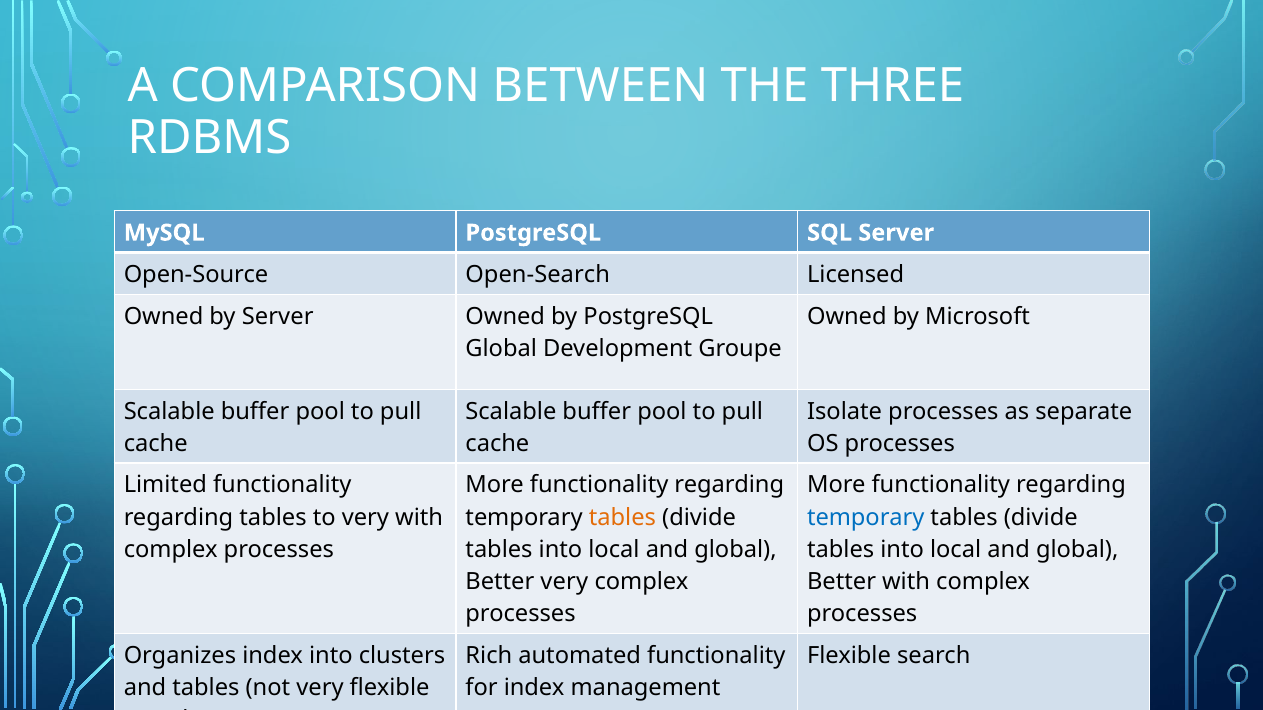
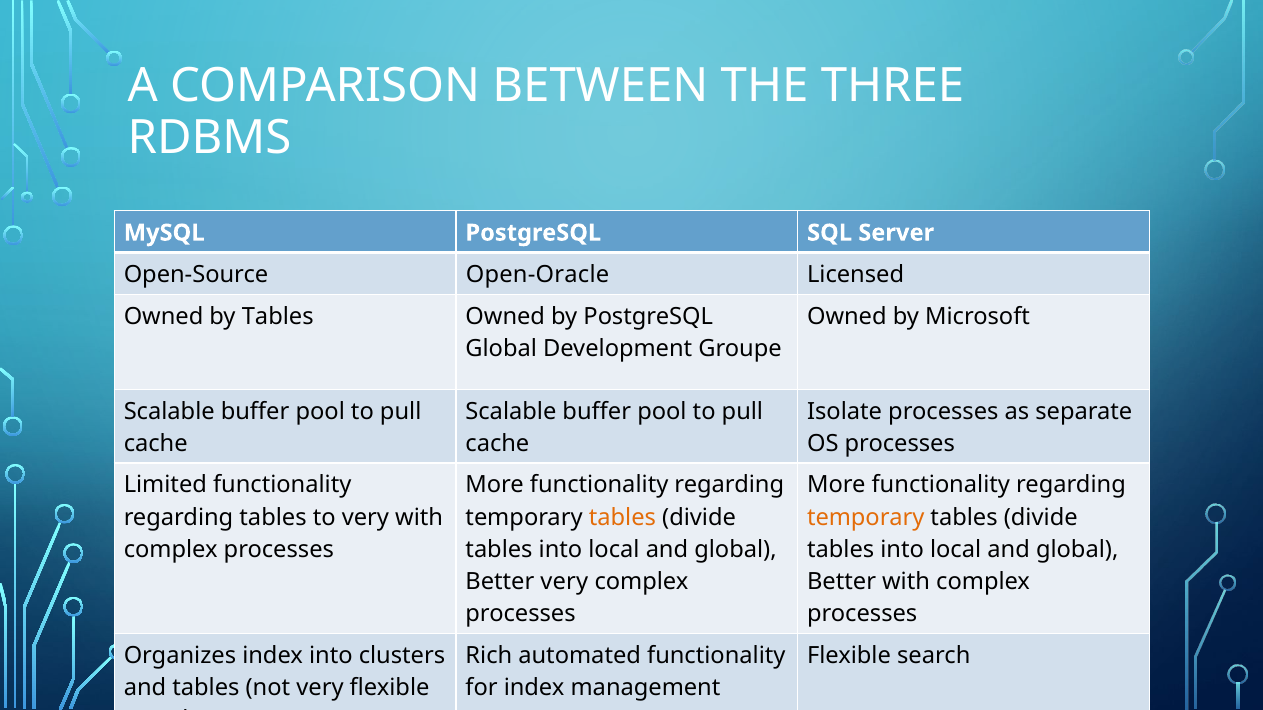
Open-Search: Open-Search -> Open-Oracle
by Server: Server -> Tables
temporary at (866, 518) colour: blue -> orange
